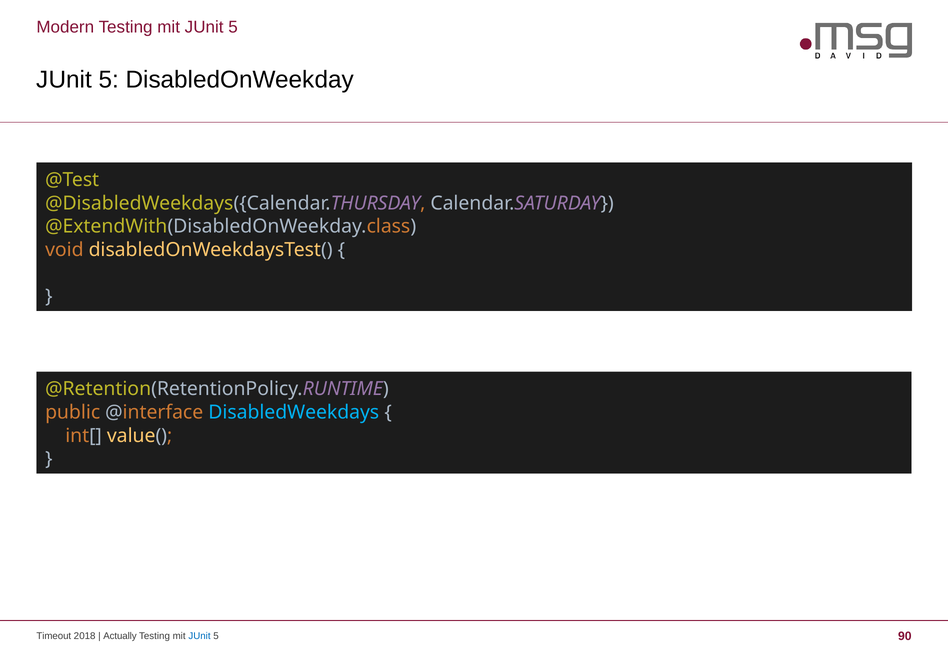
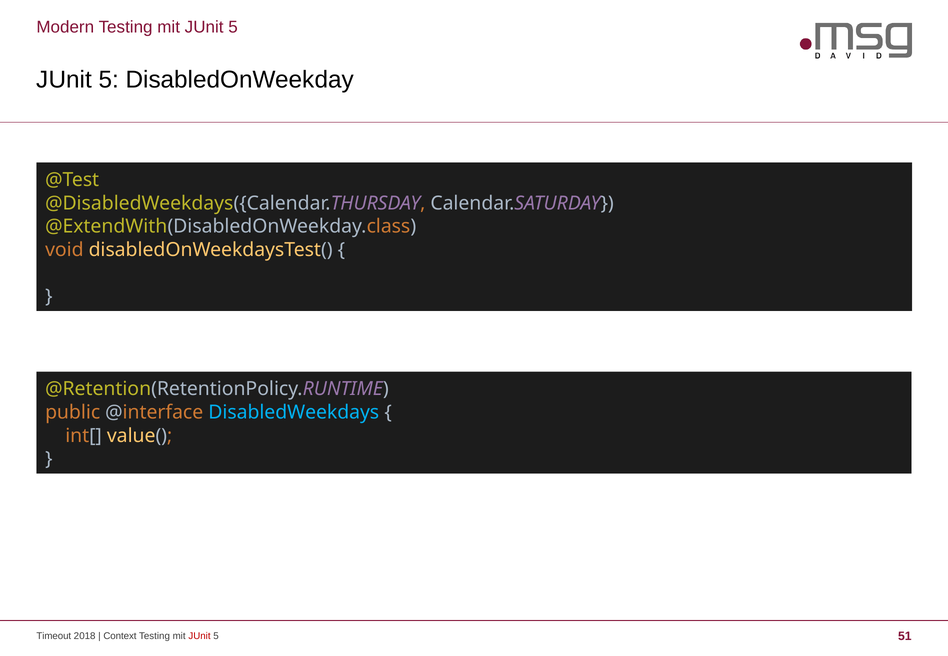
Actually: Actually -> Context
JUnit at (200, 636) colour: blue -> red
90: 90 -> 51
